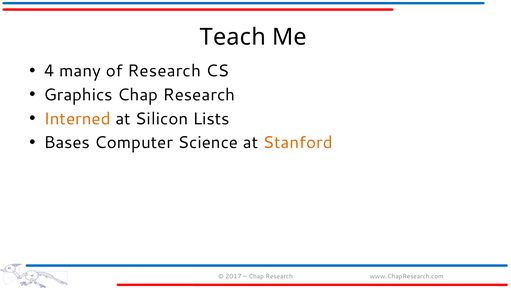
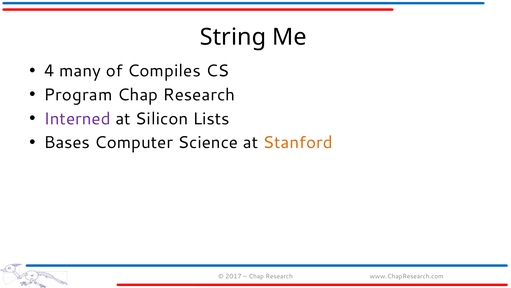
Teach: Teach -> String
of Research: Research -> Compiles
Graphics: Graphics -> Program
Interned colour: orange -> purple
